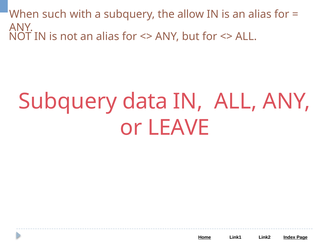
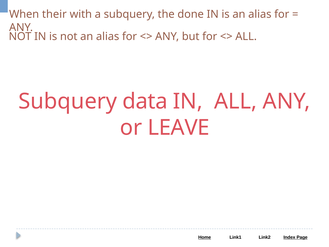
such: such -> their
allow: allow -> done
